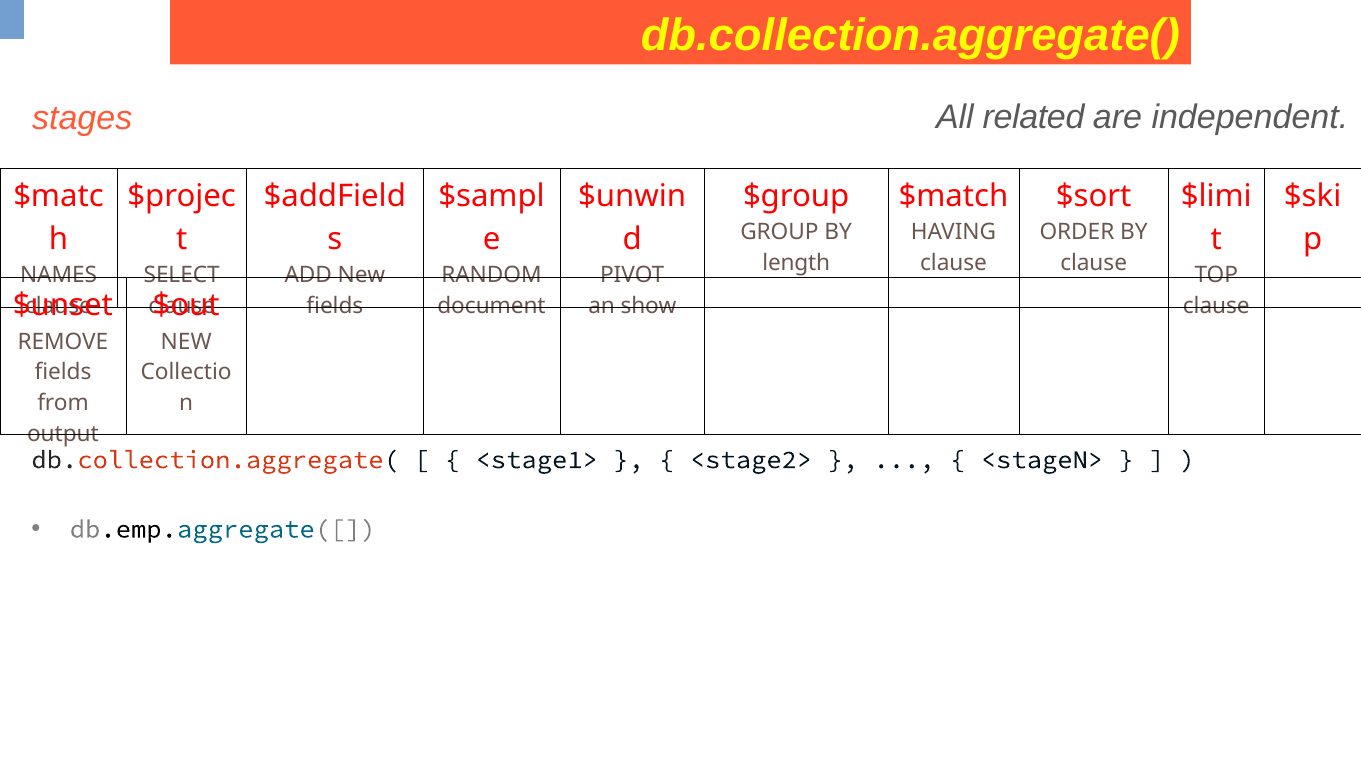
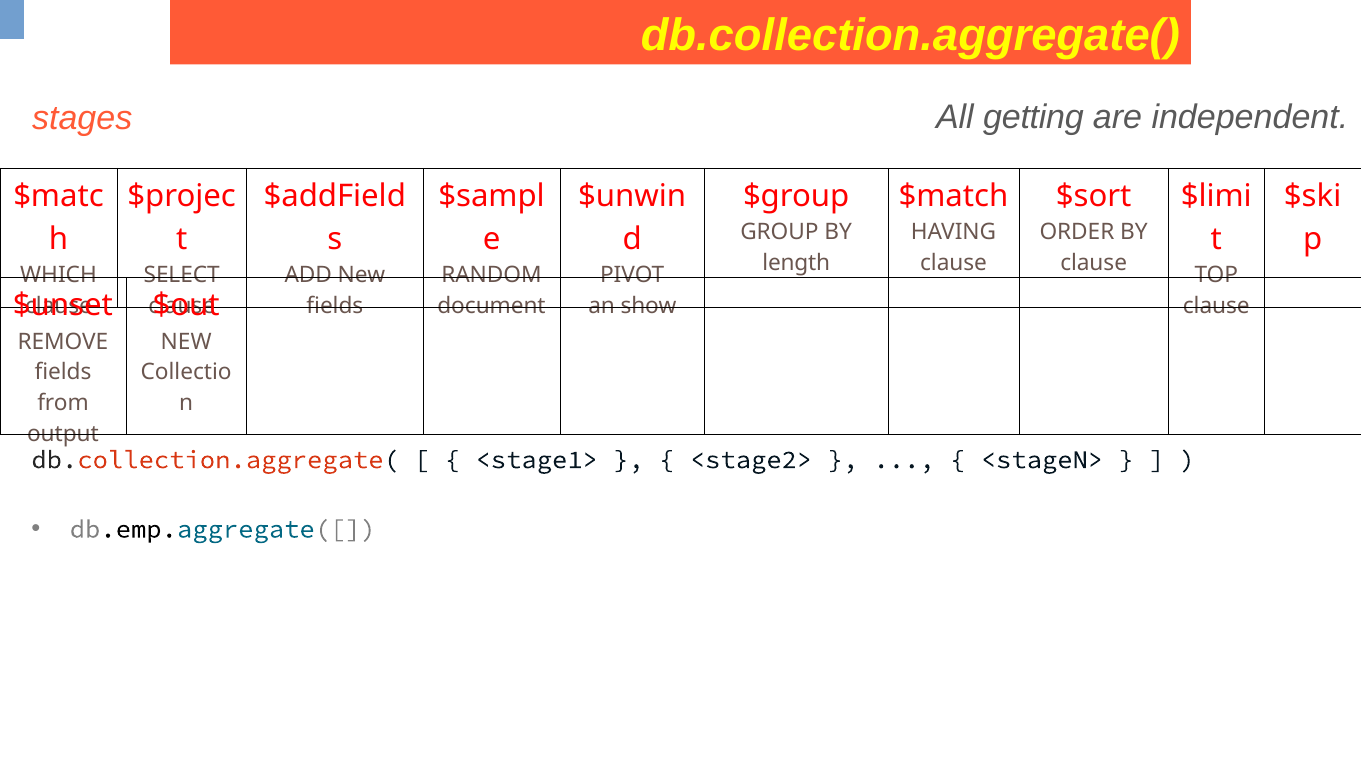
related: related -> getting
NAMES: NAMES -> WHICH
